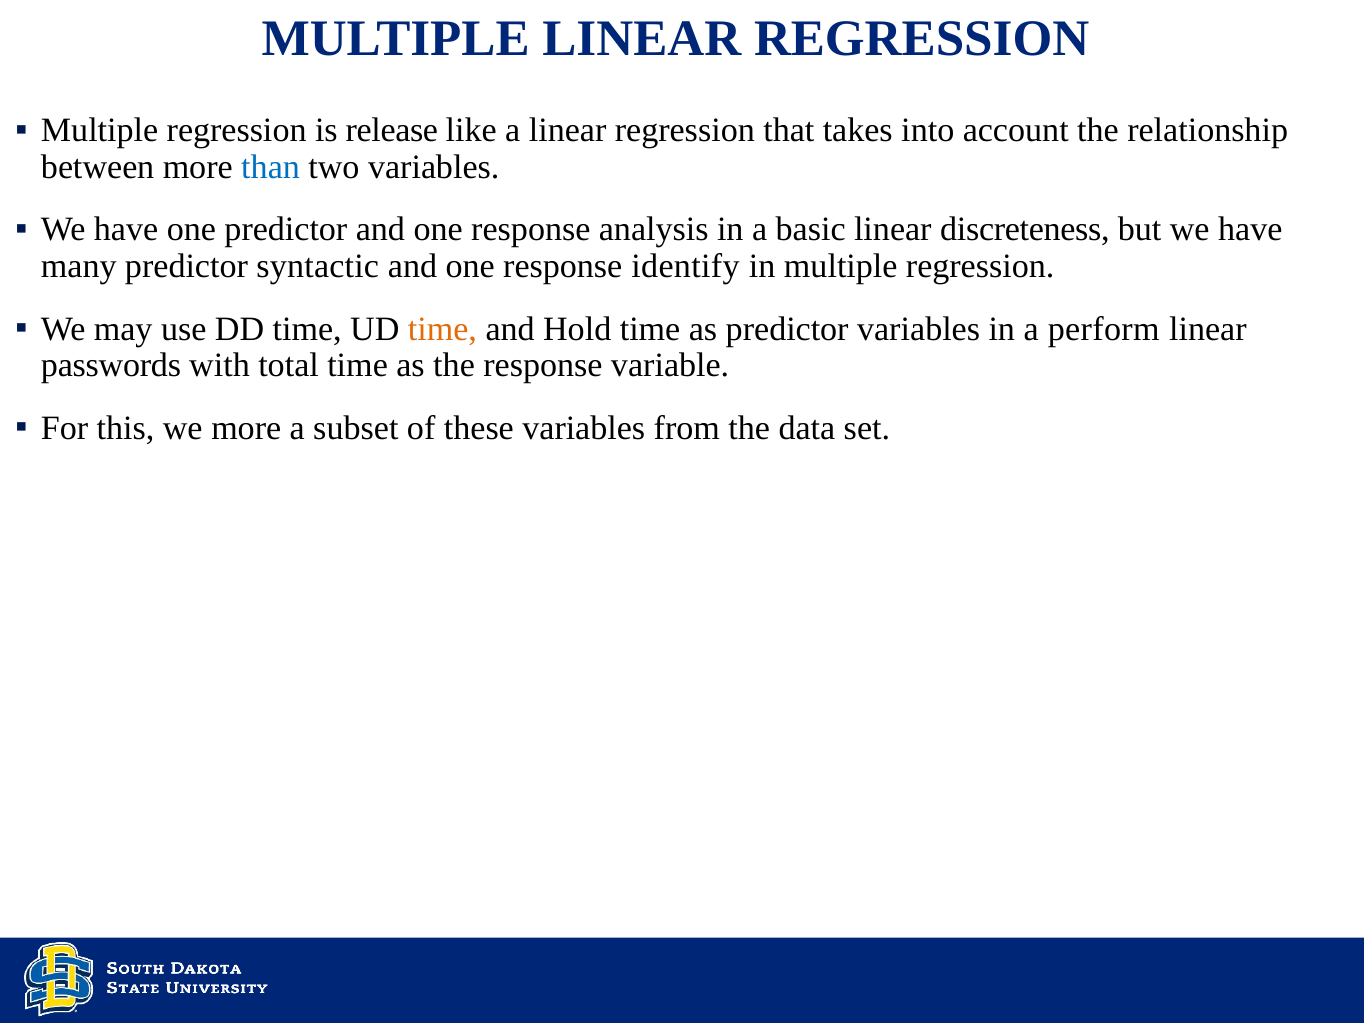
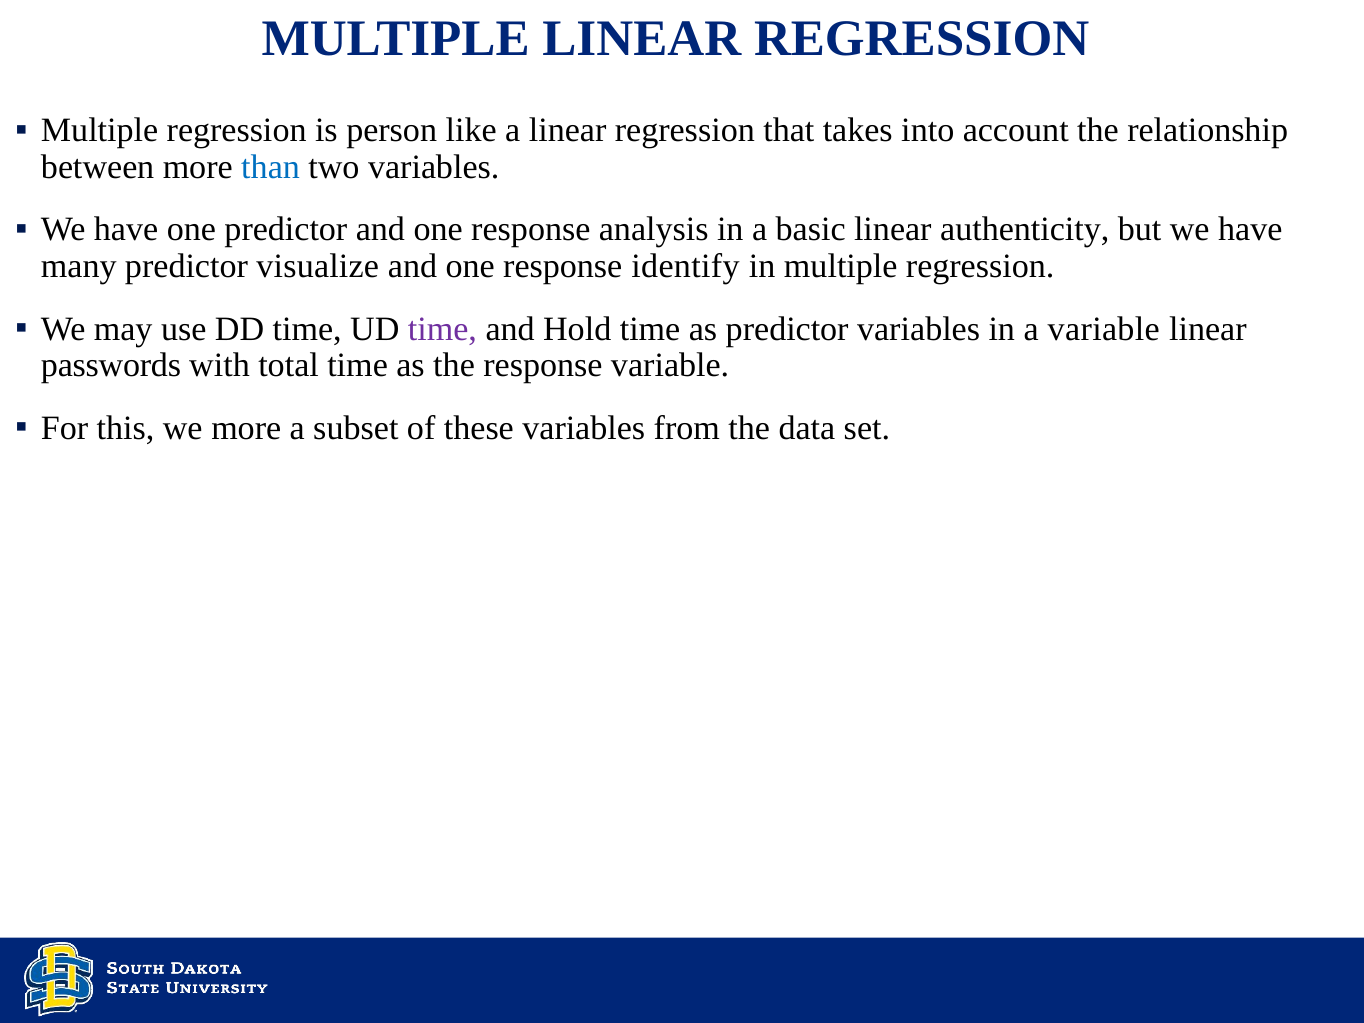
release: release -> person
discreteness: discreteness -> authenticity
syntactic: syntactic -> visualize
time at (442, 329) colour: orange -> purple
a perform: perform -> variable
